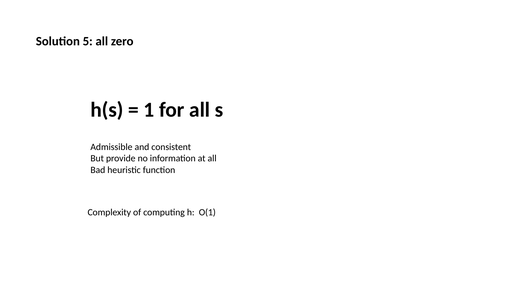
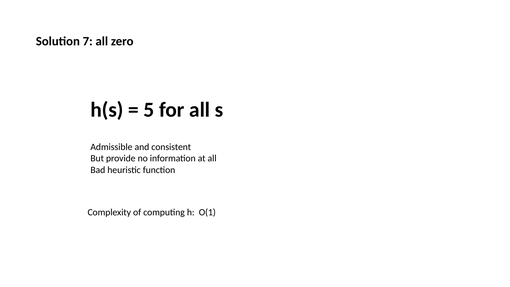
5: 5 -> 7
1: 1 -> 5
